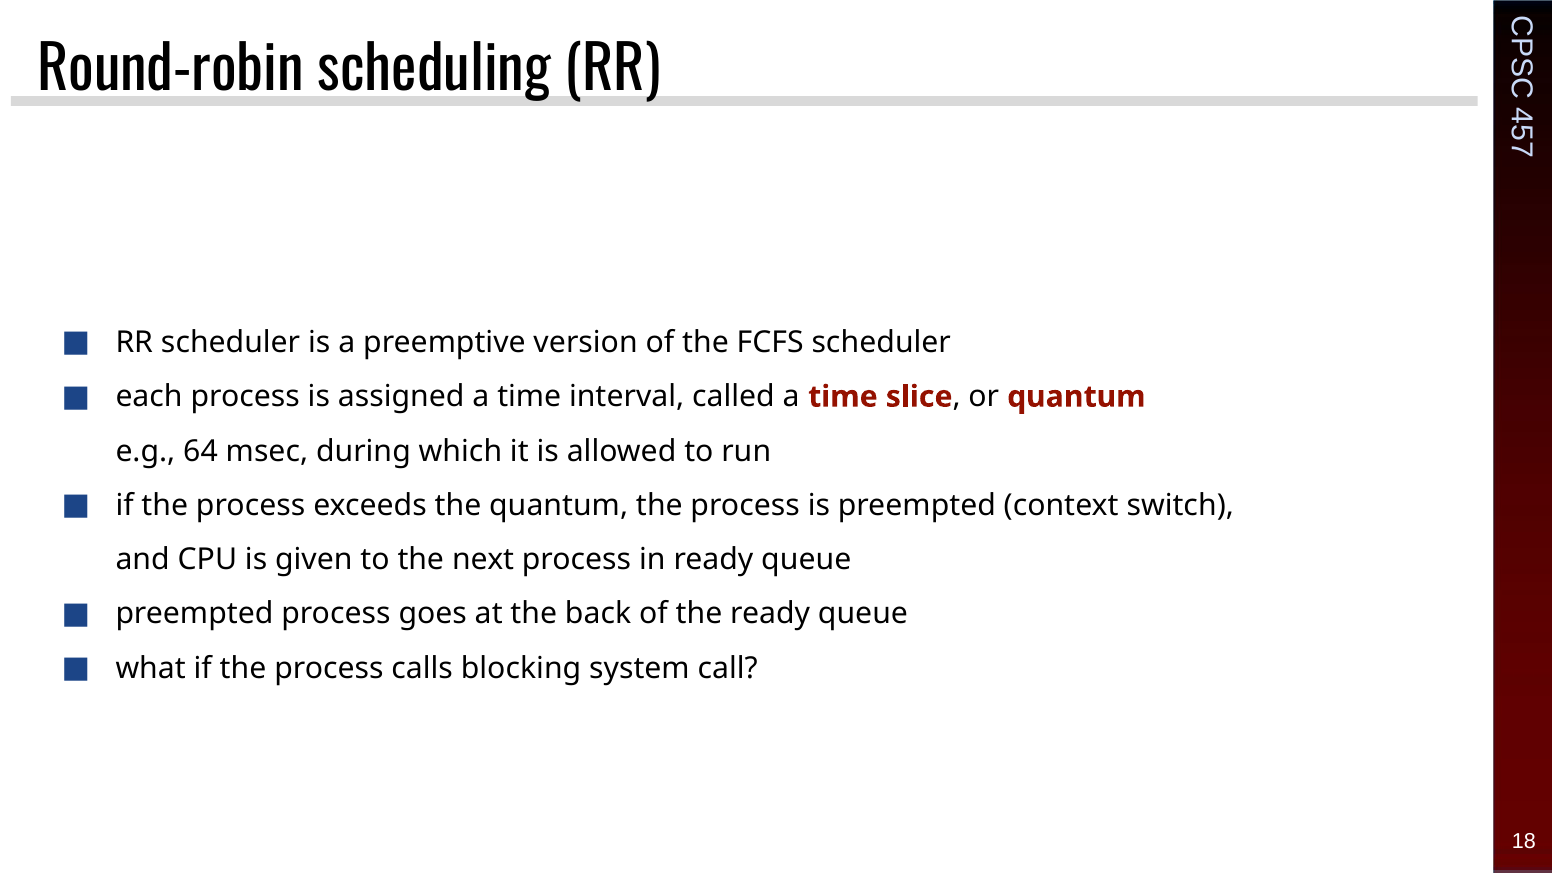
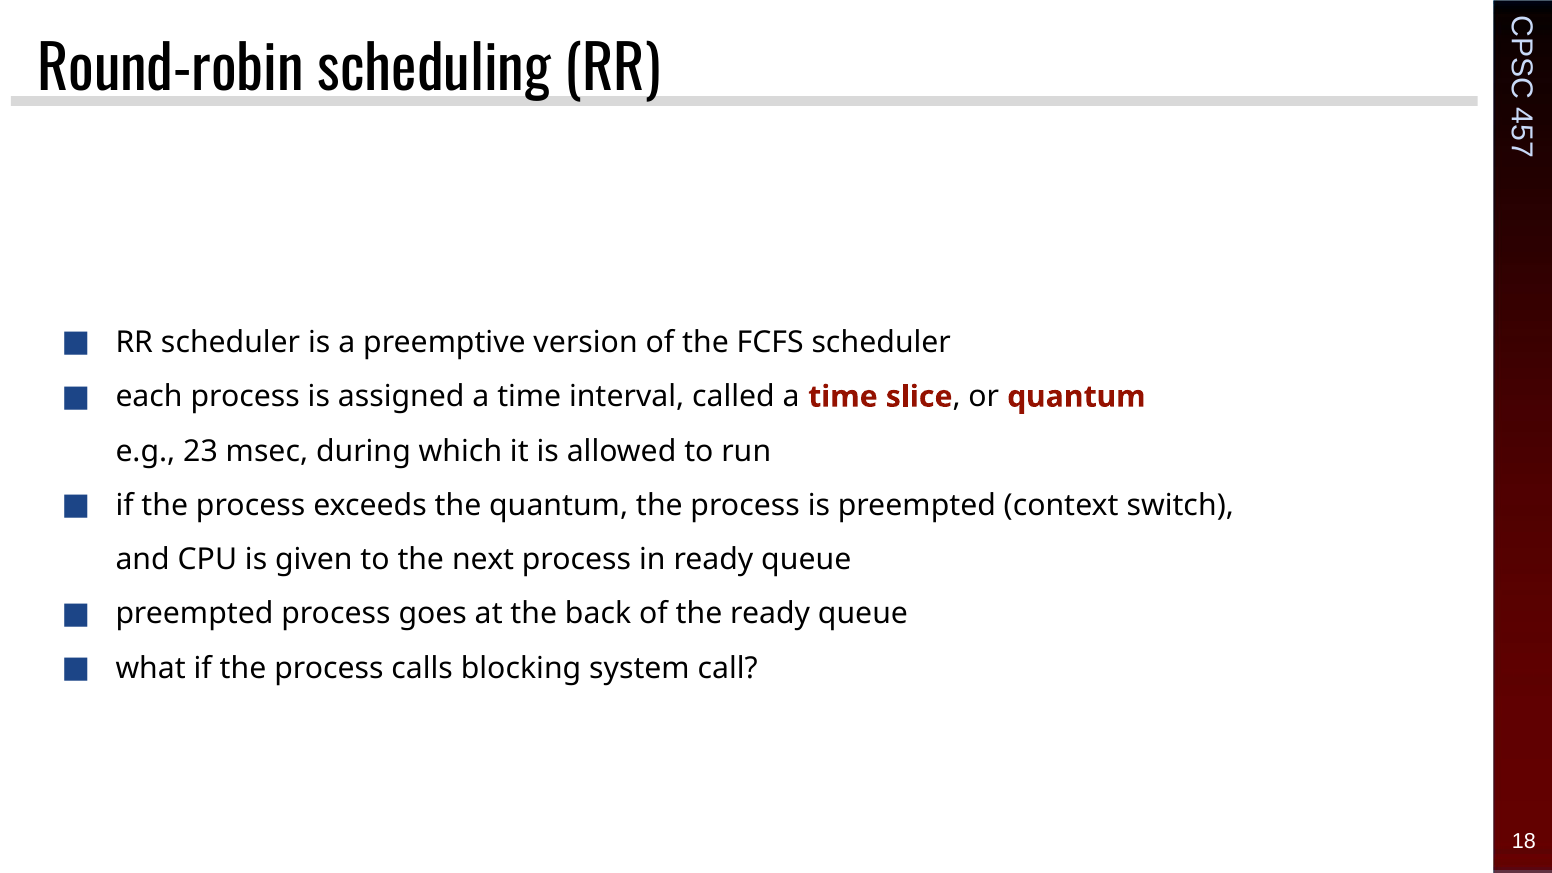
64: 64 -> 23
